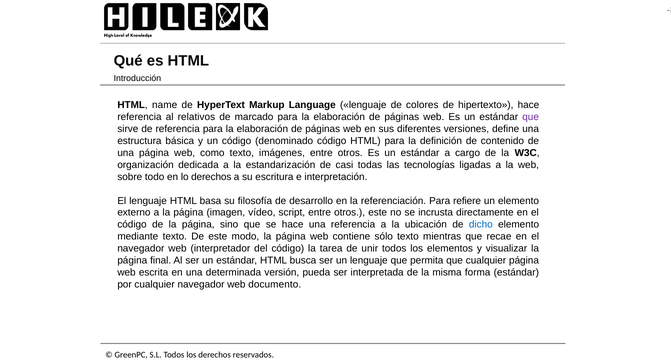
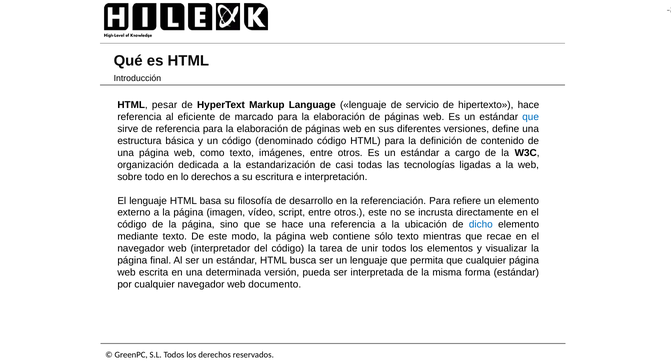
name: name -> pesar
colores: colores -> servicio
relativos: relativos -> eficiente
que at (531, 117) colour: purple -> blue
